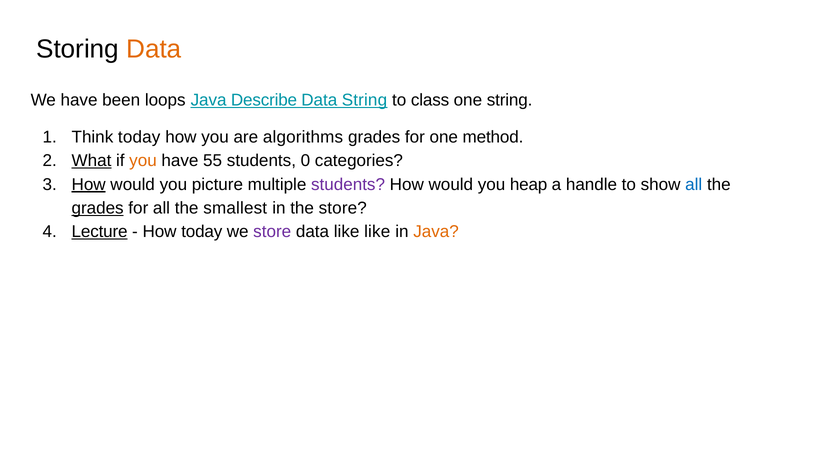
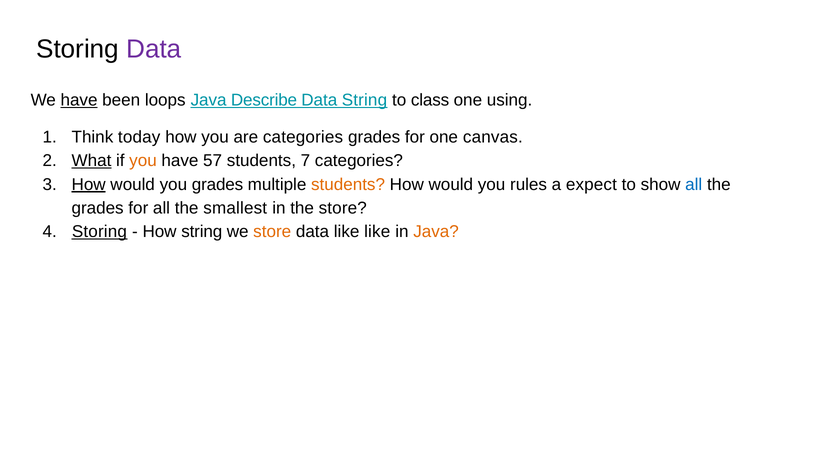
Data at (154, 49) colour: orange -> purple
have at (79, 100) underline: none -> present
one string: string -> using
are algorithms: algorithms -> categories
method: method -> canvas
55: 55 -> 57
0: 0 -> 7
you picture: picture -> grades
students at (348, 184) colour: purple -> orange
heap: heap -> rules
handle: handle -> expect
grades at (98, 208) underline: present -> none
Lecture at (100, 231): Lecture -> Storing
How today: today -> string
store at (272, 231) colour: purple -> orange
